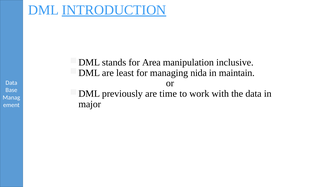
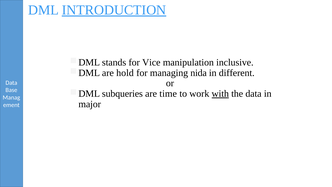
Area: Area -> Vice
least: least -> hold
maintain: maintain -> different
previously: previously -> subqueries
with underline: none -> present
